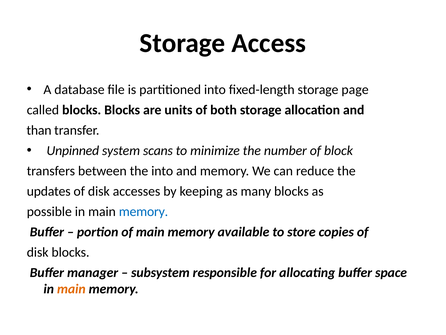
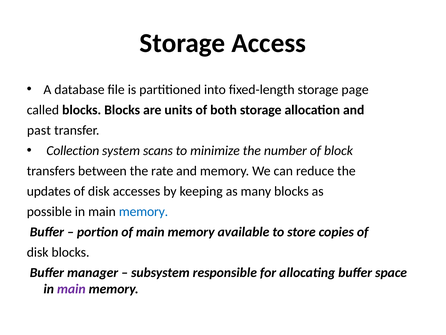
than: than -> past
Unpinned: Unpinned -> Collection
the into: into -> rate
main at (71, 289) colour: orange -> purple
